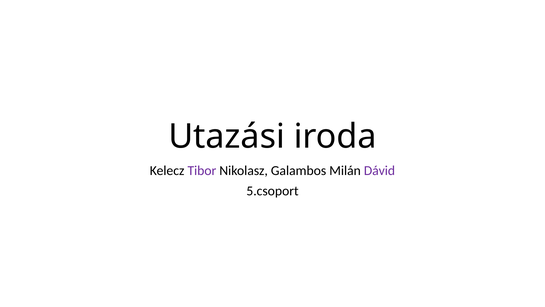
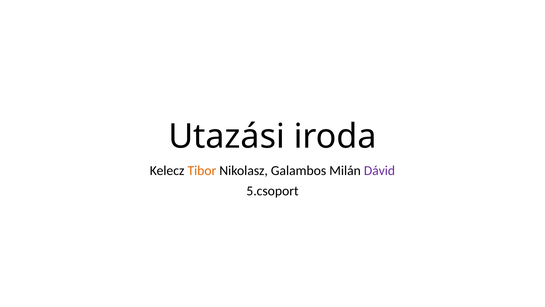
Tibor colour: purple -> orange
